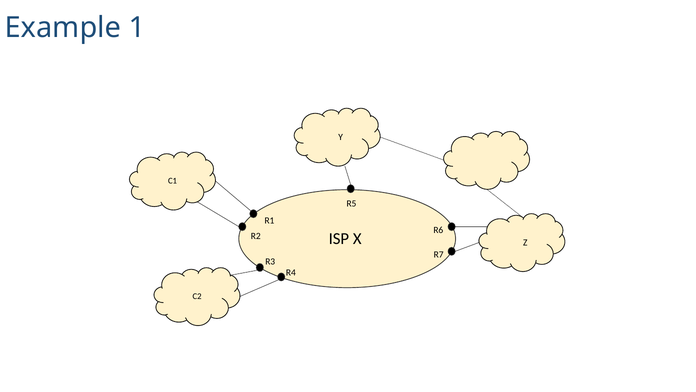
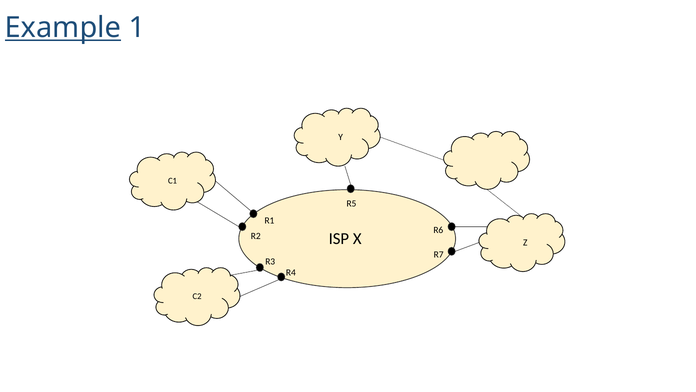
Example underline: none -> present
